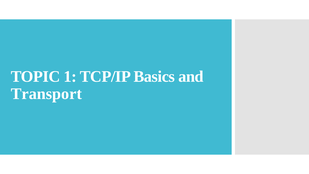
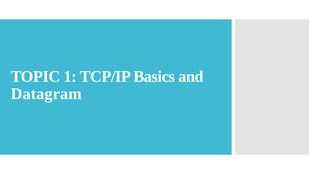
Transport: Transport -> Datagram
